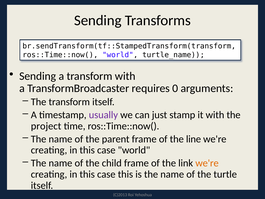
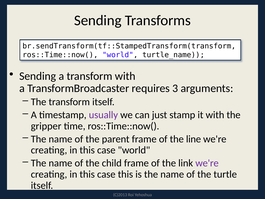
0: 0 -> 3
project: project -> gripper
we're at (207, 163) colour: orange -> purple
